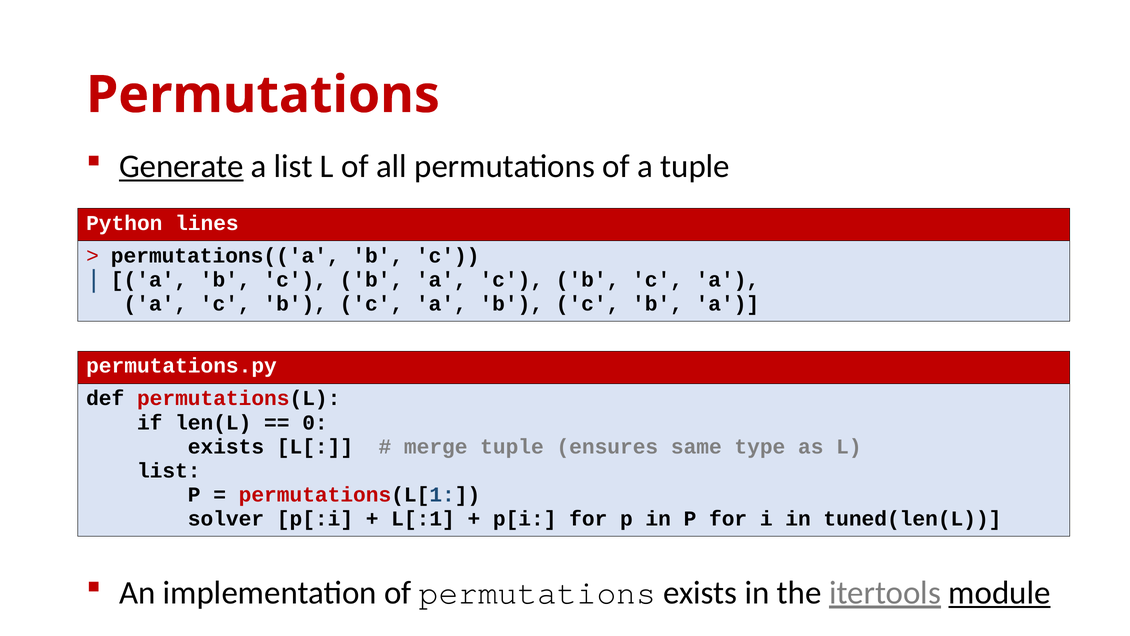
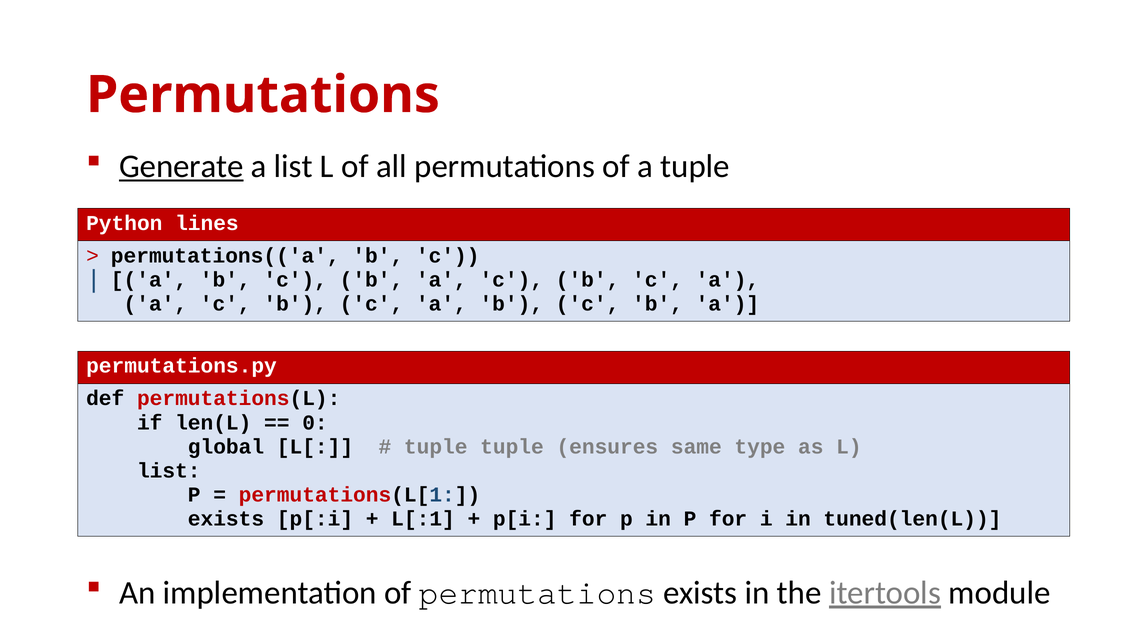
exists at (226, 446): exists -> global
merge at (436, 446): merge -> tuple
solver at (226, 518): solver -> exists
module underline: present -> none
